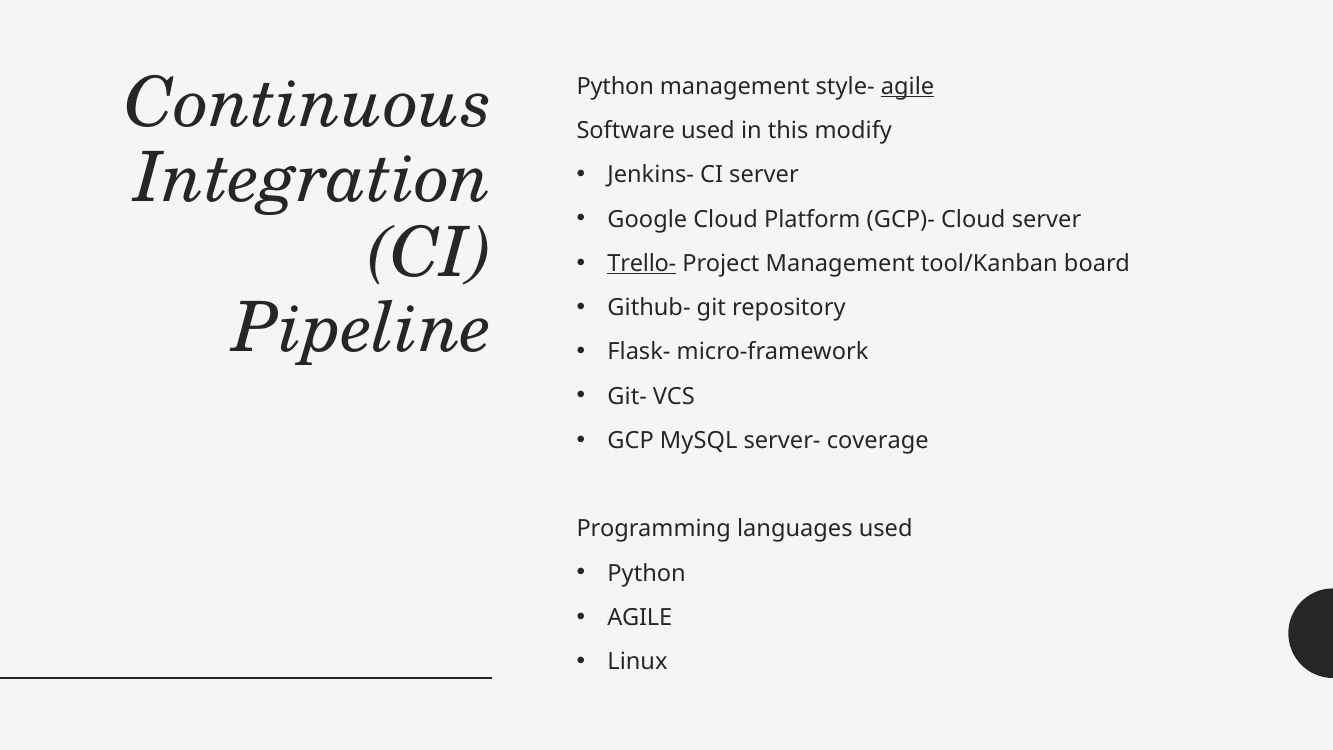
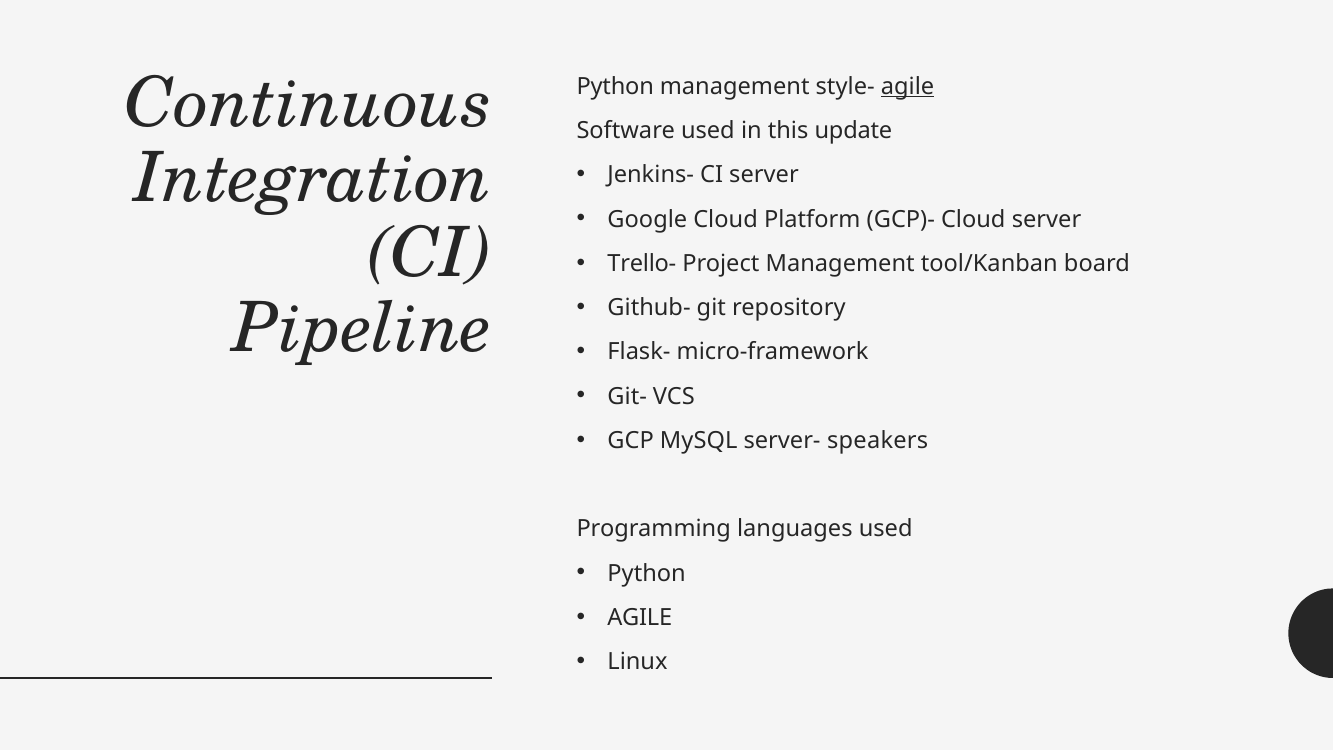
modify: modify -> update
Trello- underline: present -> none
coverage: coverage -> speakers
